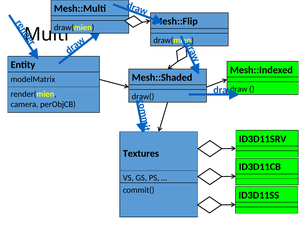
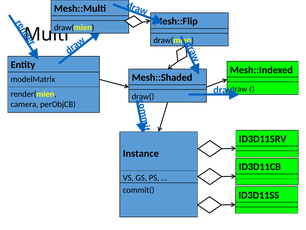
Textures: Textures -> Instance
